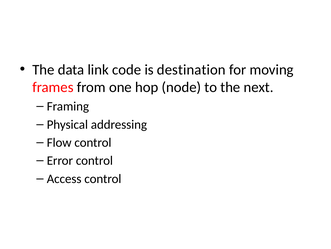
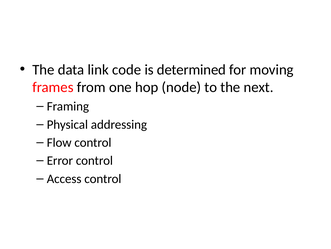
destination: destination -> determined
